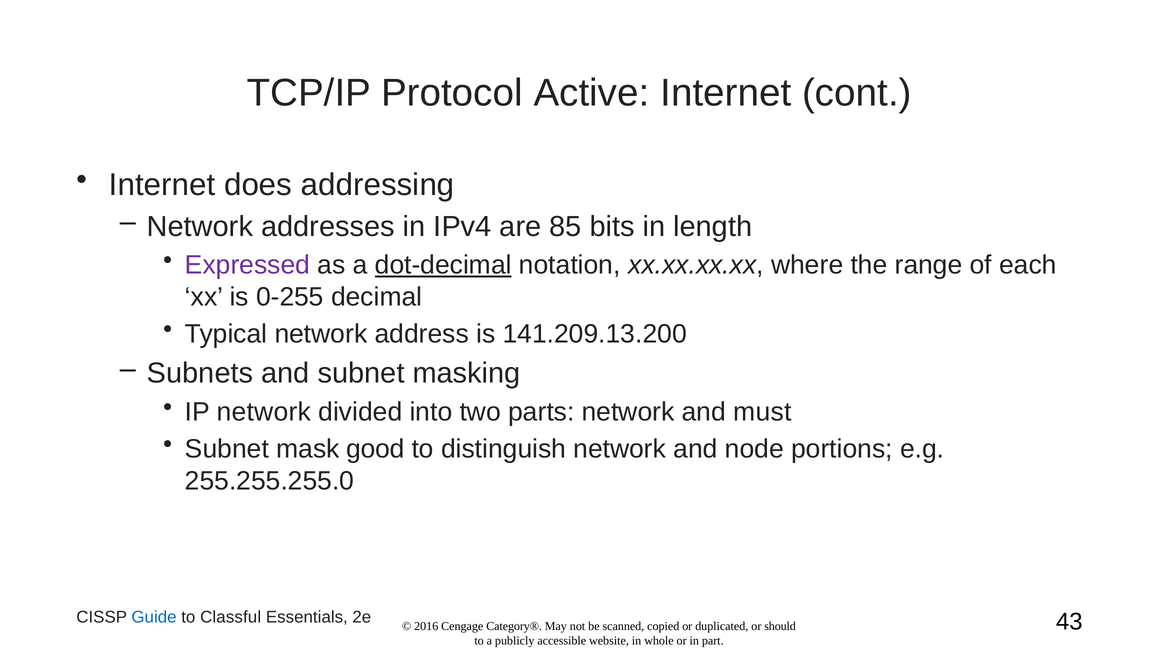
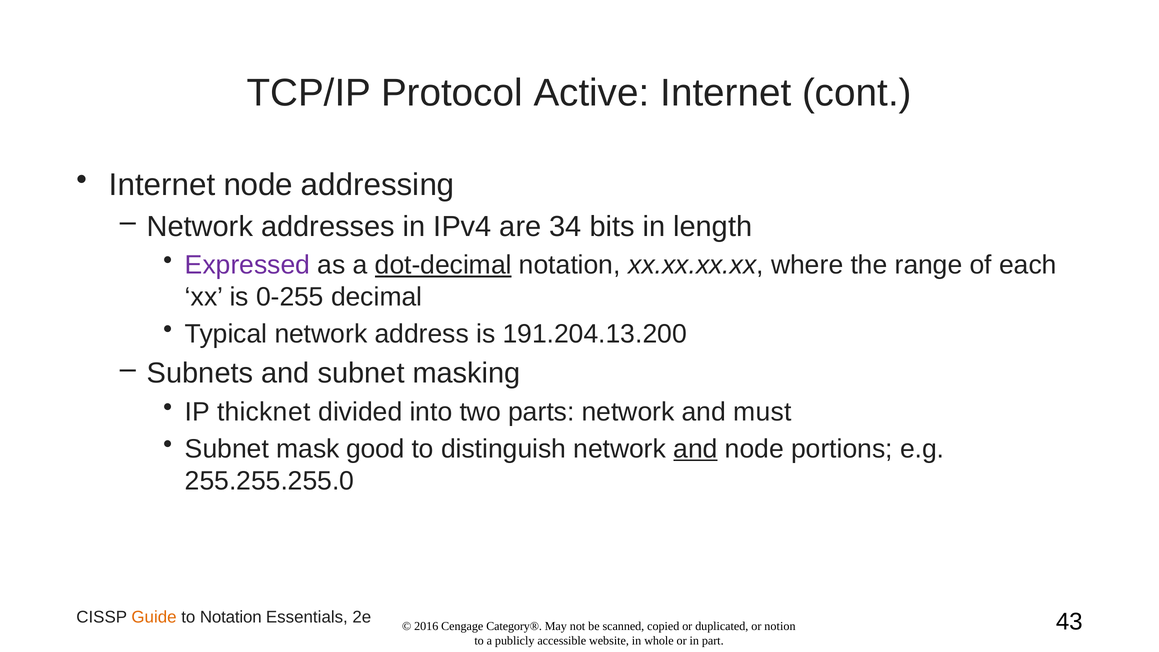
Internet does: does -> node
85: 85 -> 34
141.209.13.200: 141.209.13.200 -> 191.204.13.200
IP network: network -> thicknet
and at (696, 449) underline: none -> present
Guide colour: blue -> orange
to Classful: Classful -> Notation
should: should -> notion
